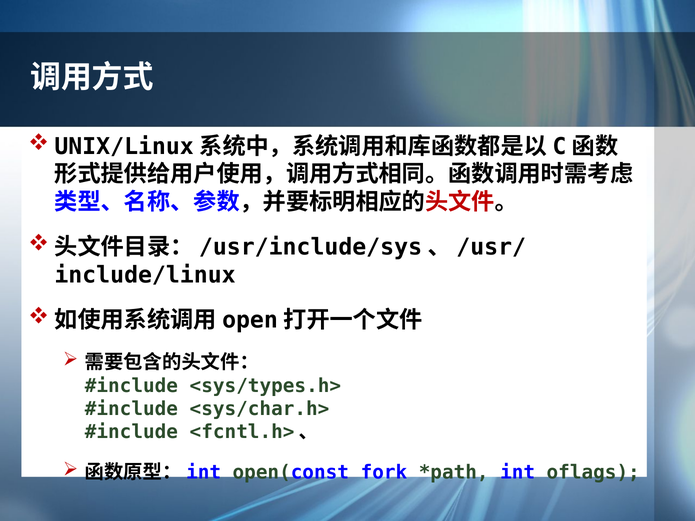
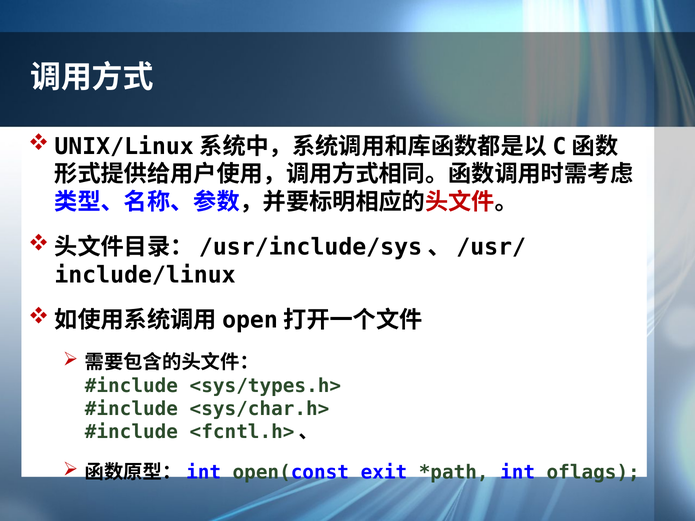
fork: fork -> exit
